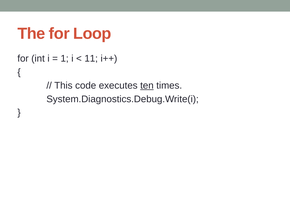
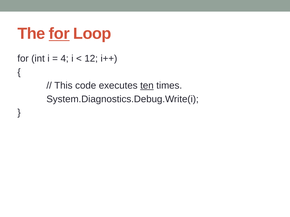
for at (59, 34) underline: none -> present
1: 1 -> 4
11: 11 -> 12
